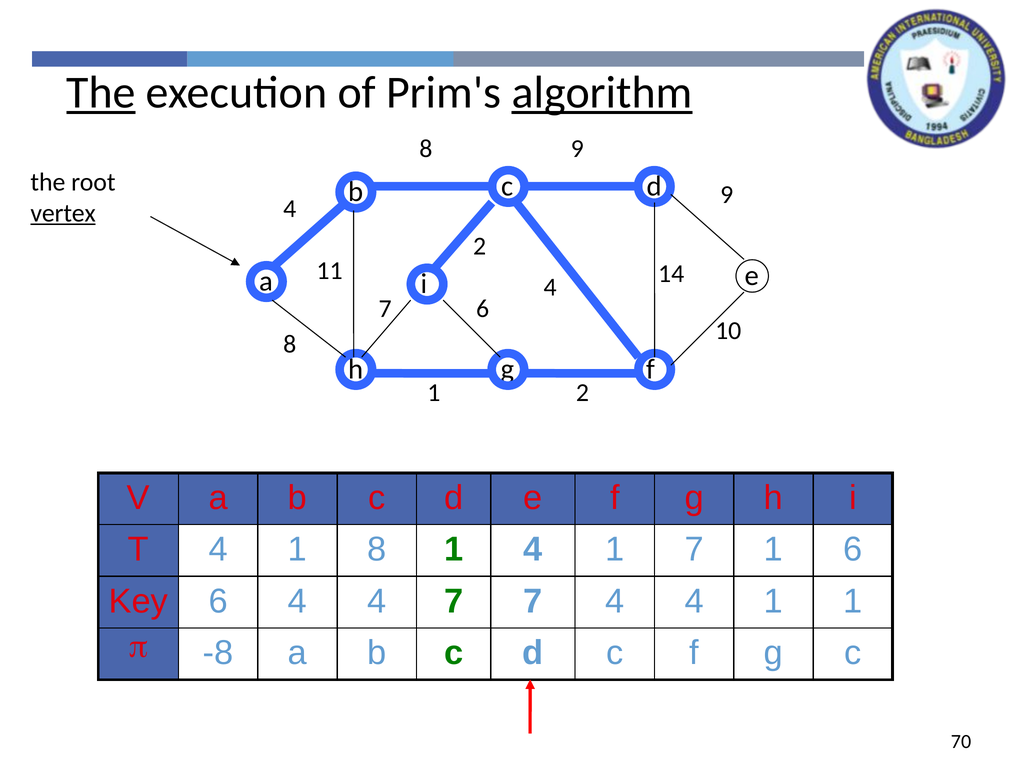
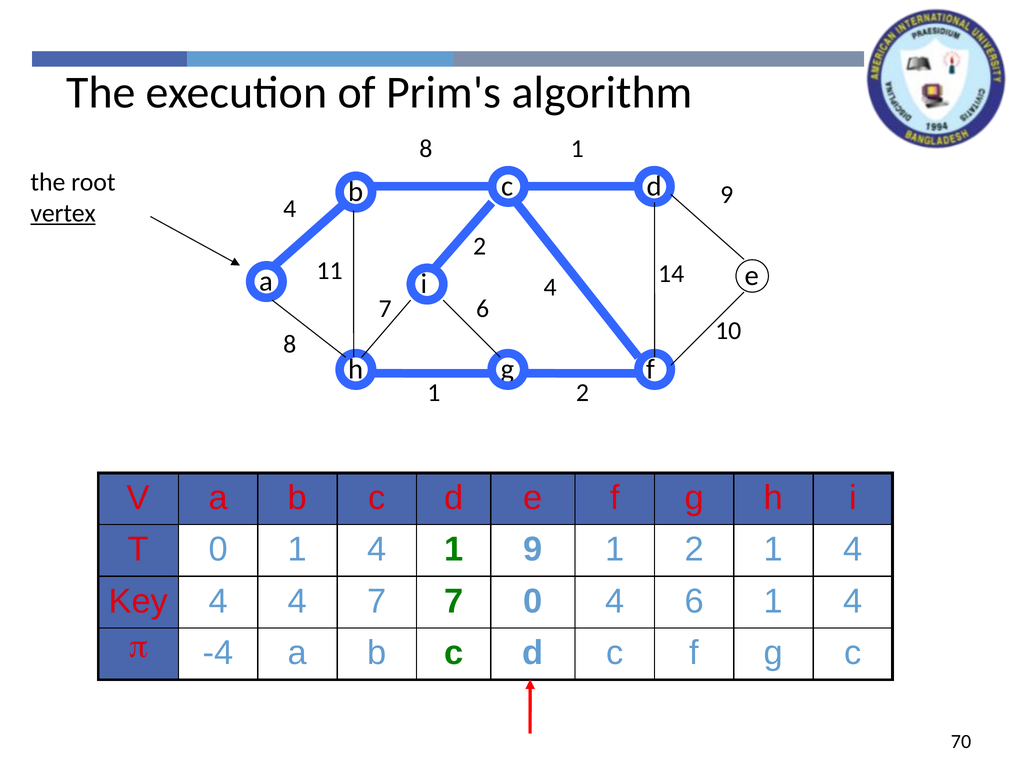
The at (101, 93) underline: present -> none
algorithm underline: present -> none
8 9: 9 -> 1
T 4: 4 -> 0
8 at (377, 549): 8 -> 4
4 at (533, 549): 4 -> 9
7 at (694, 549): 7 -> 2
6 at (853, 549): 6 -> 4
Key 6: 6 -> 4
4 at (377, 601): 4 -> 7
7 7: 7 -> 0
4 at (694, 601): 4 -> 6
1 at (853, 601): 1 -> 4
-8: -8 -> -4
